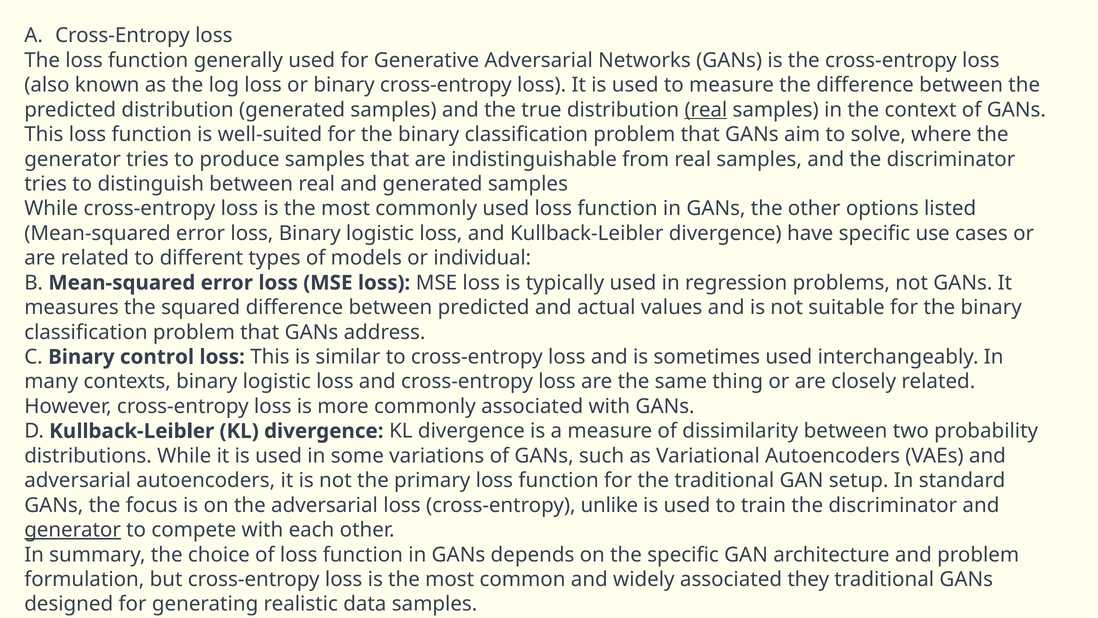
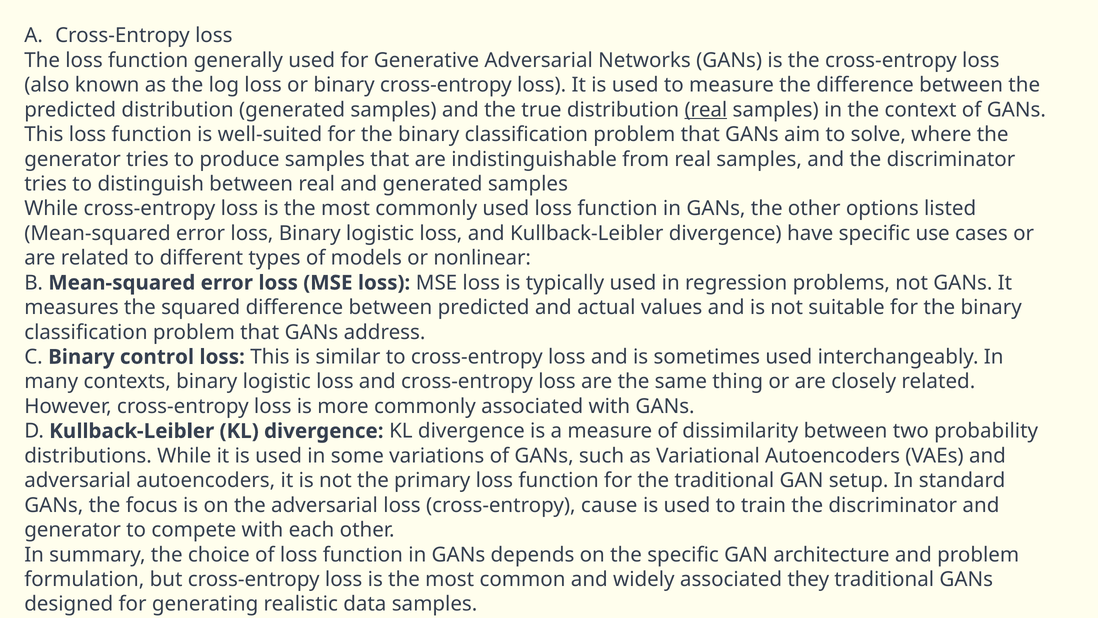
individual: individual -> nonlinear
unlike: unlike -> cause
generator at (73, 530) underline: present -> none
